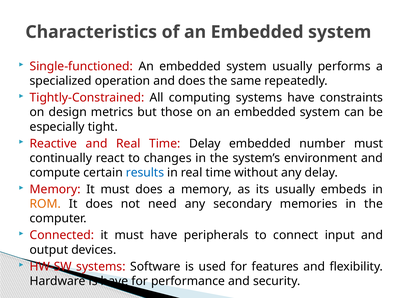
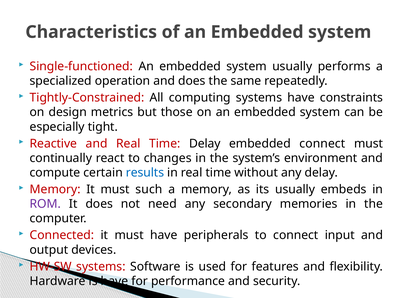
embedded number: number -> connect
must does: does -> such
ROM colour: orange -> purple
